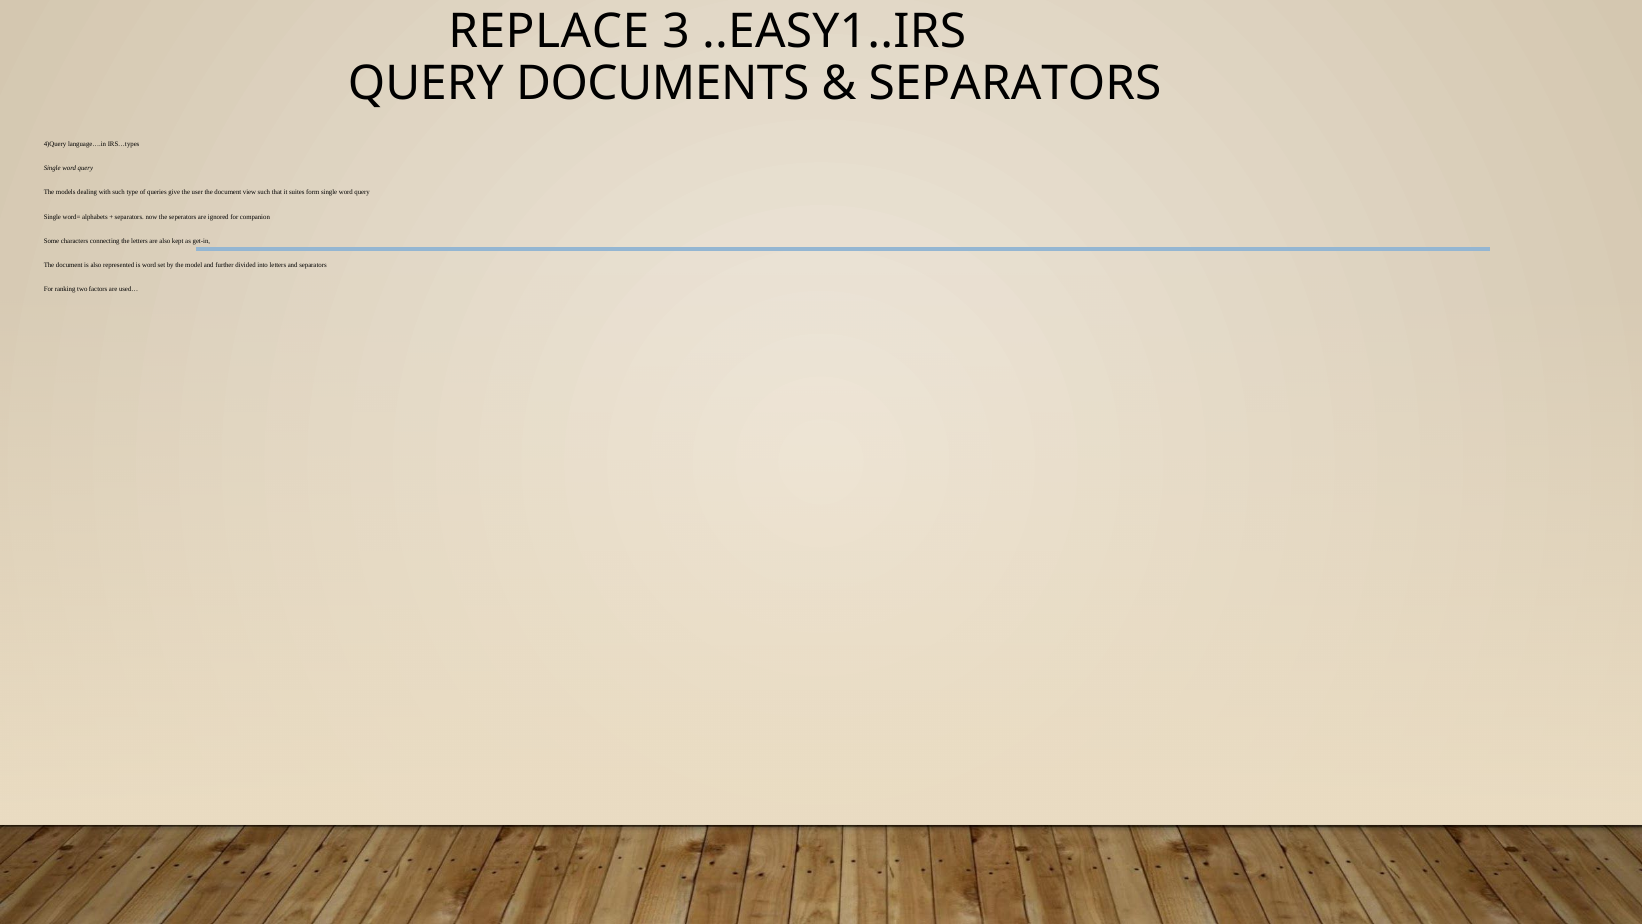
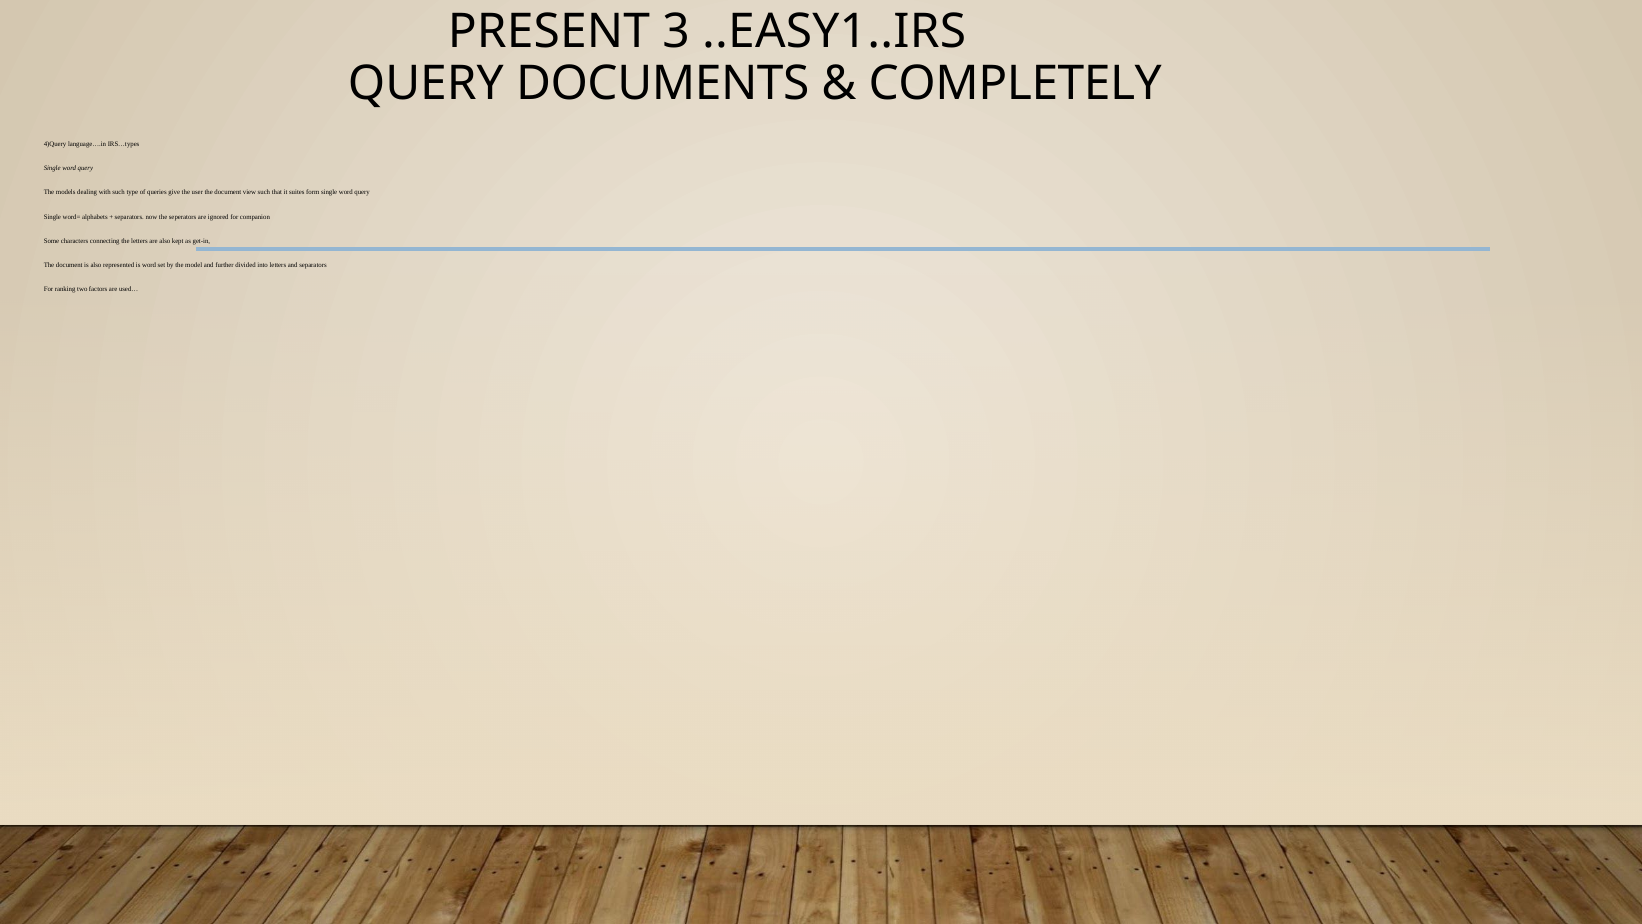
REPLACE: REPLACE -> PRESENT
SEPARATORS at (1015, 83): SEPARATORS -> COMPLETELY
